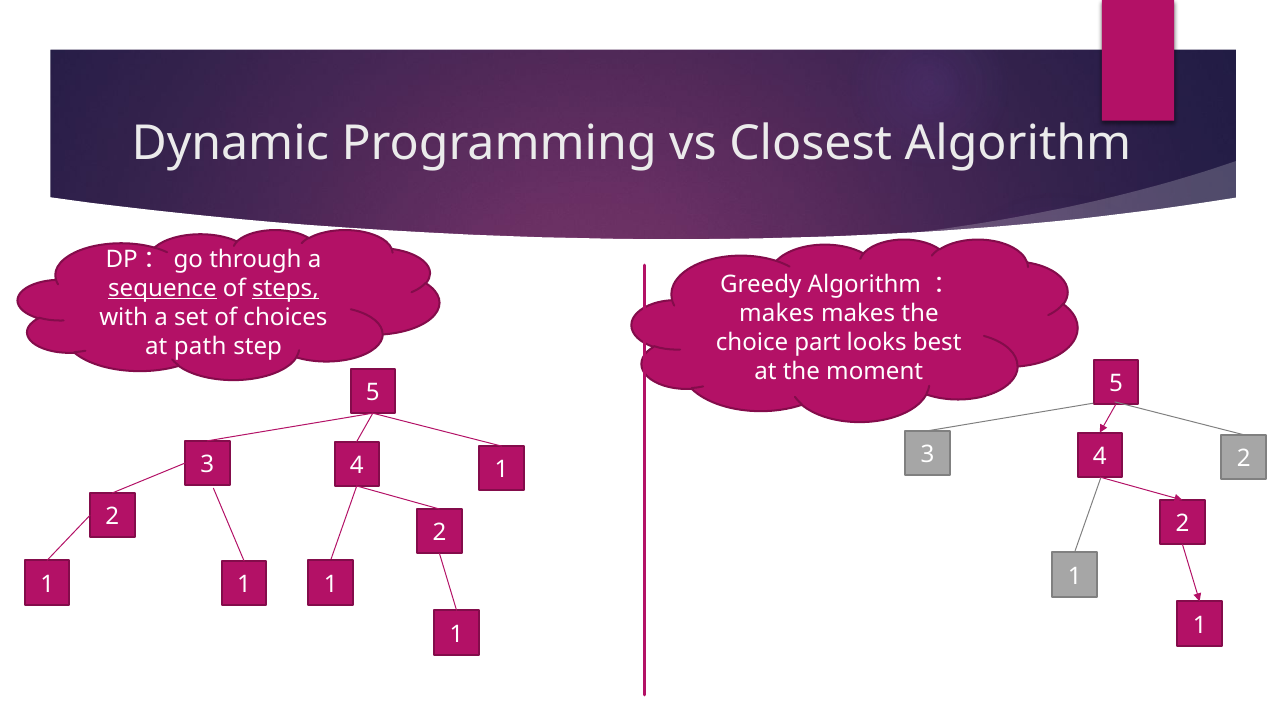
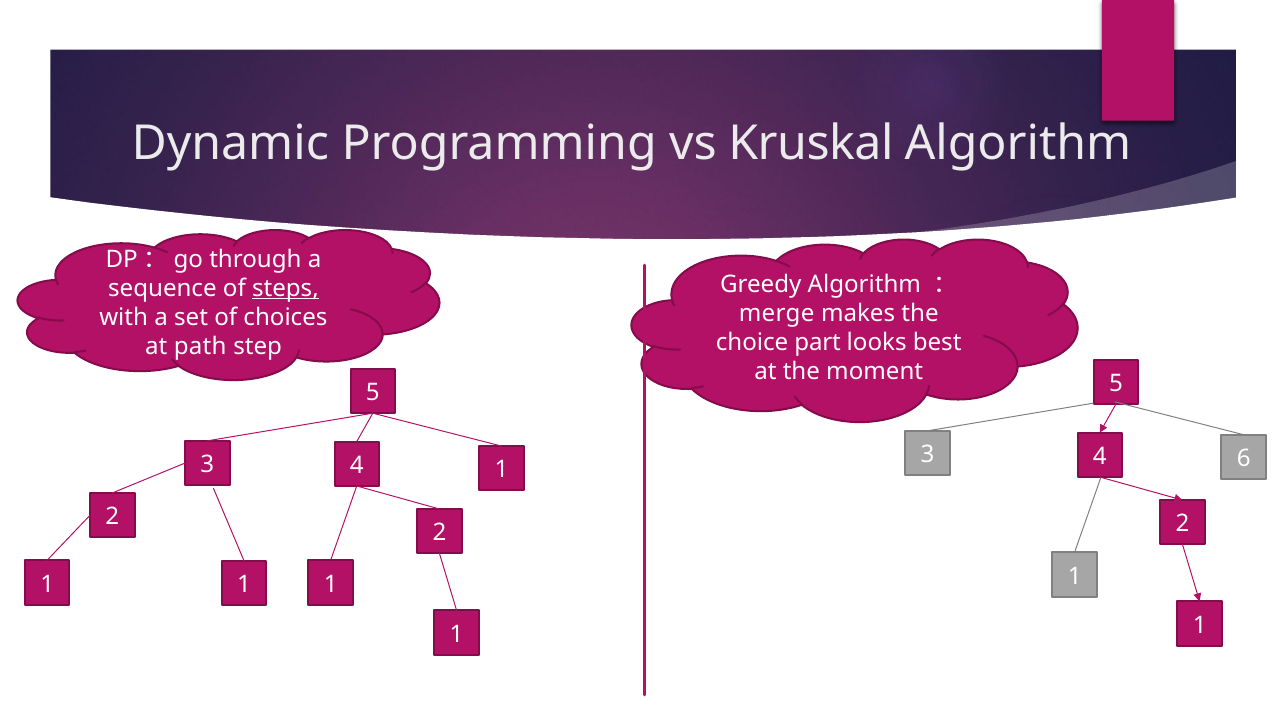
Closest: Closest -> Kruskal
sequence underline: present -> none
makes at (777, 313): makes -> merge
3 2: 2 -> 6
